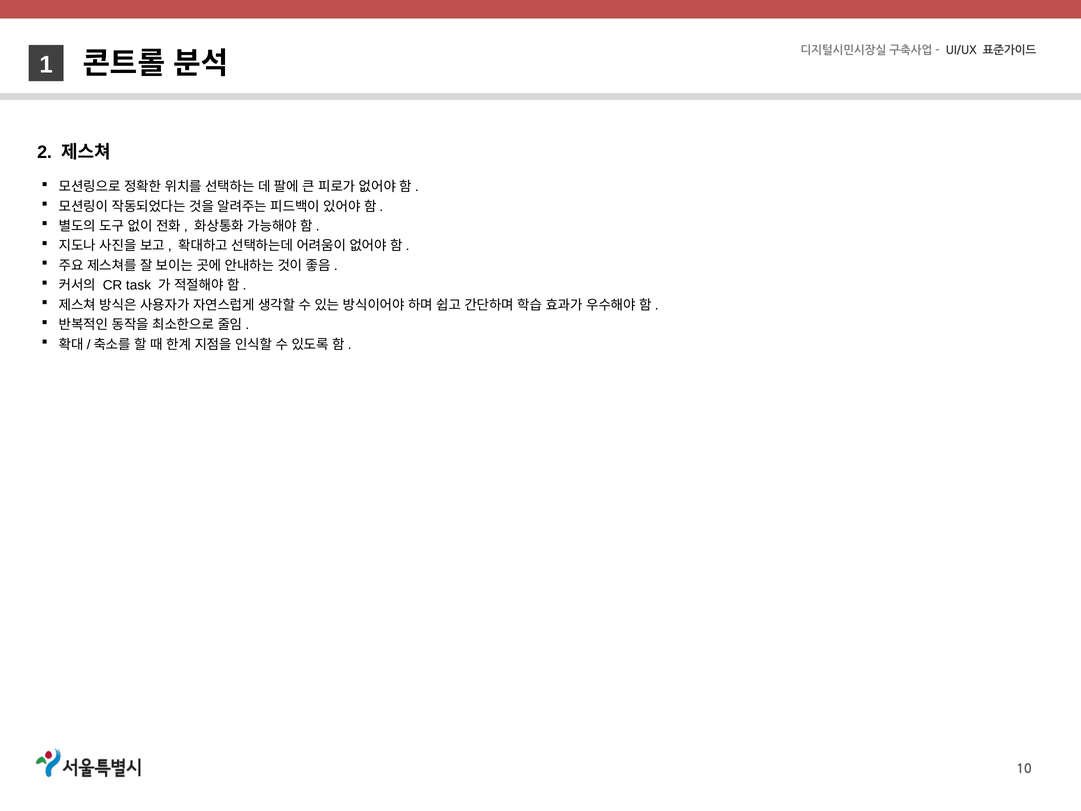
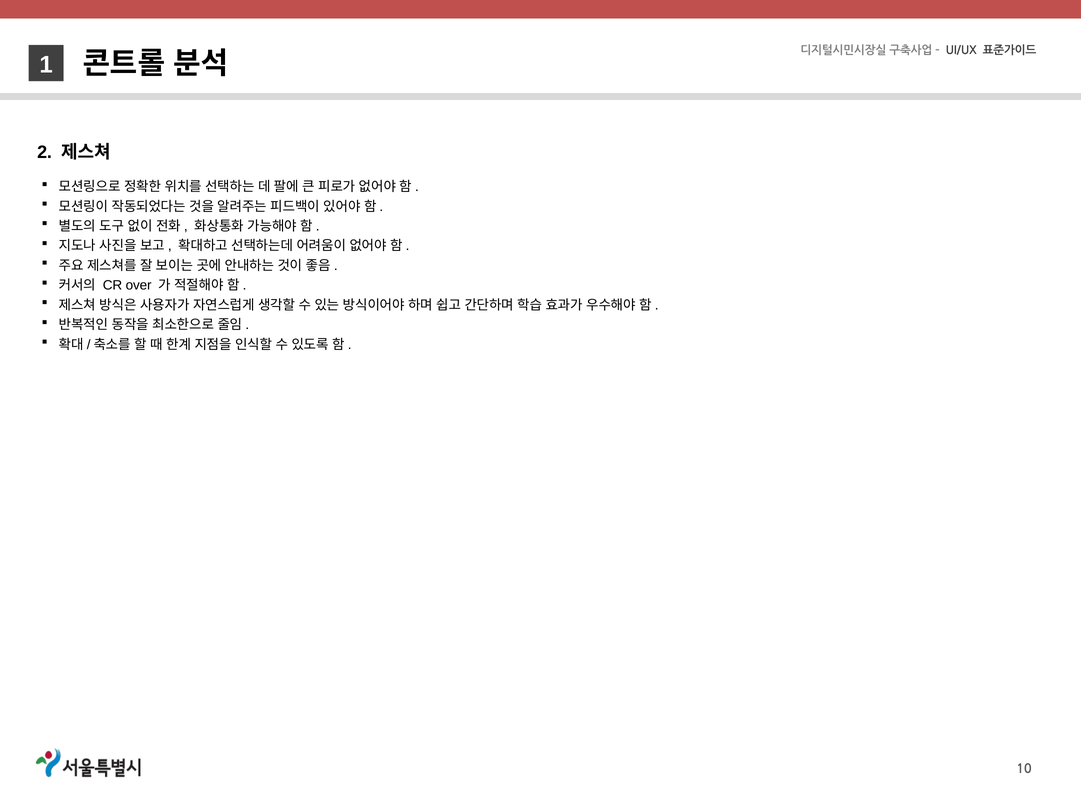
task: task -> over
